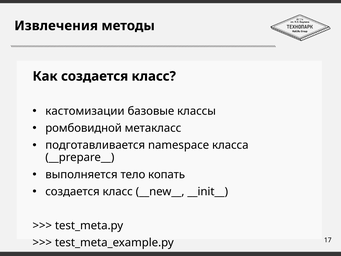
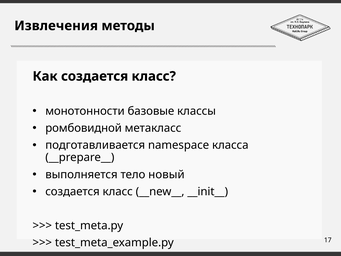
кастомизации: кастомизации -> монотонности
копать: копать -> новый
